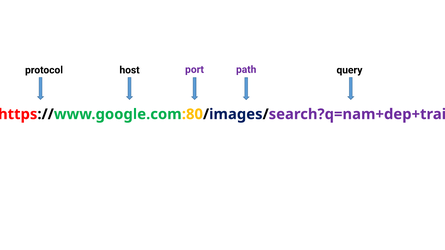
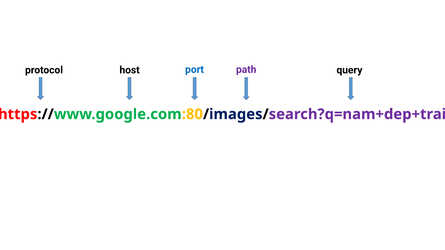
port colour: purple -> blue
